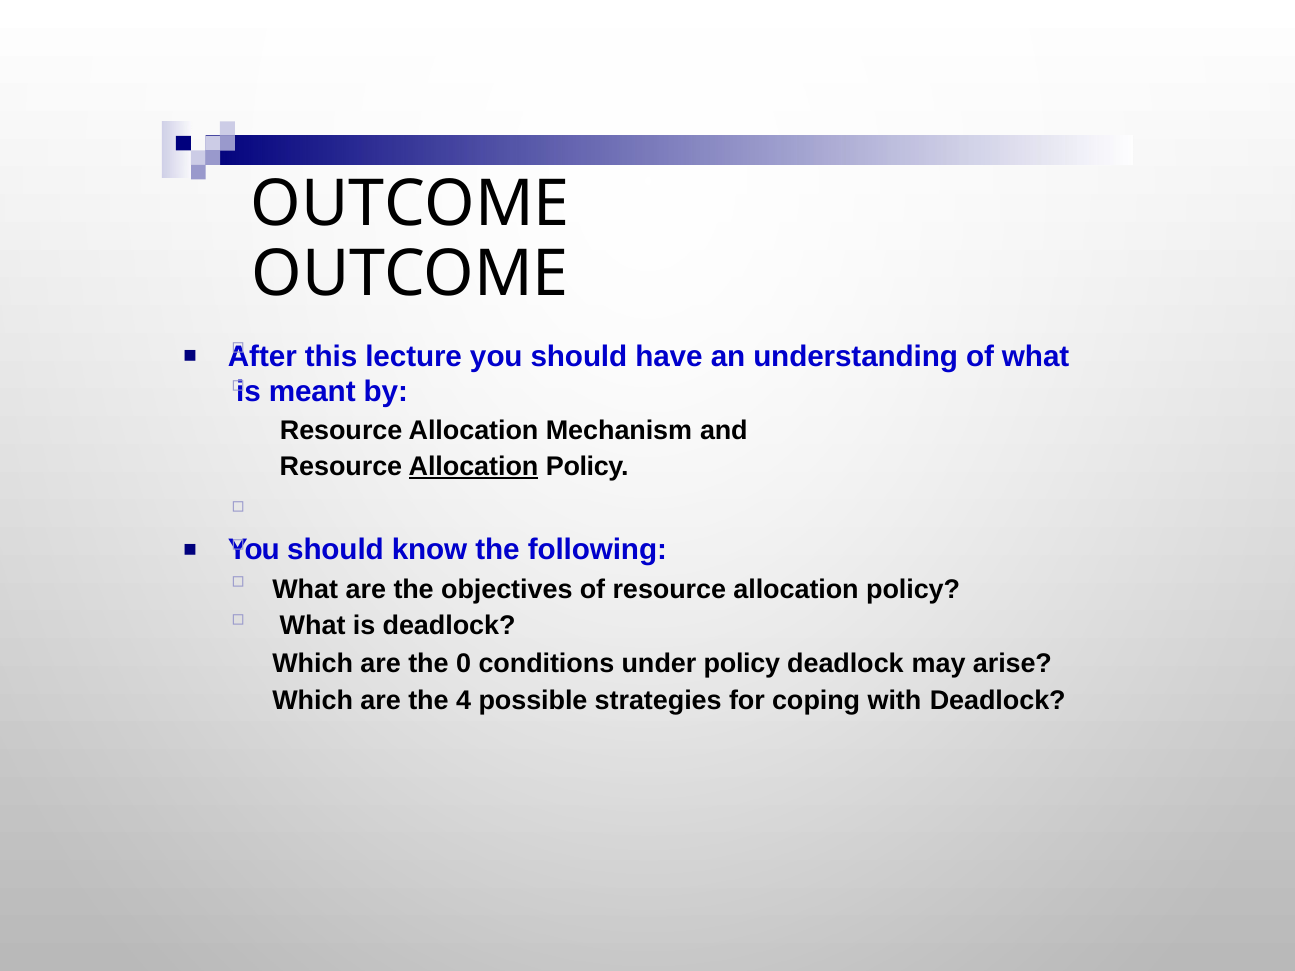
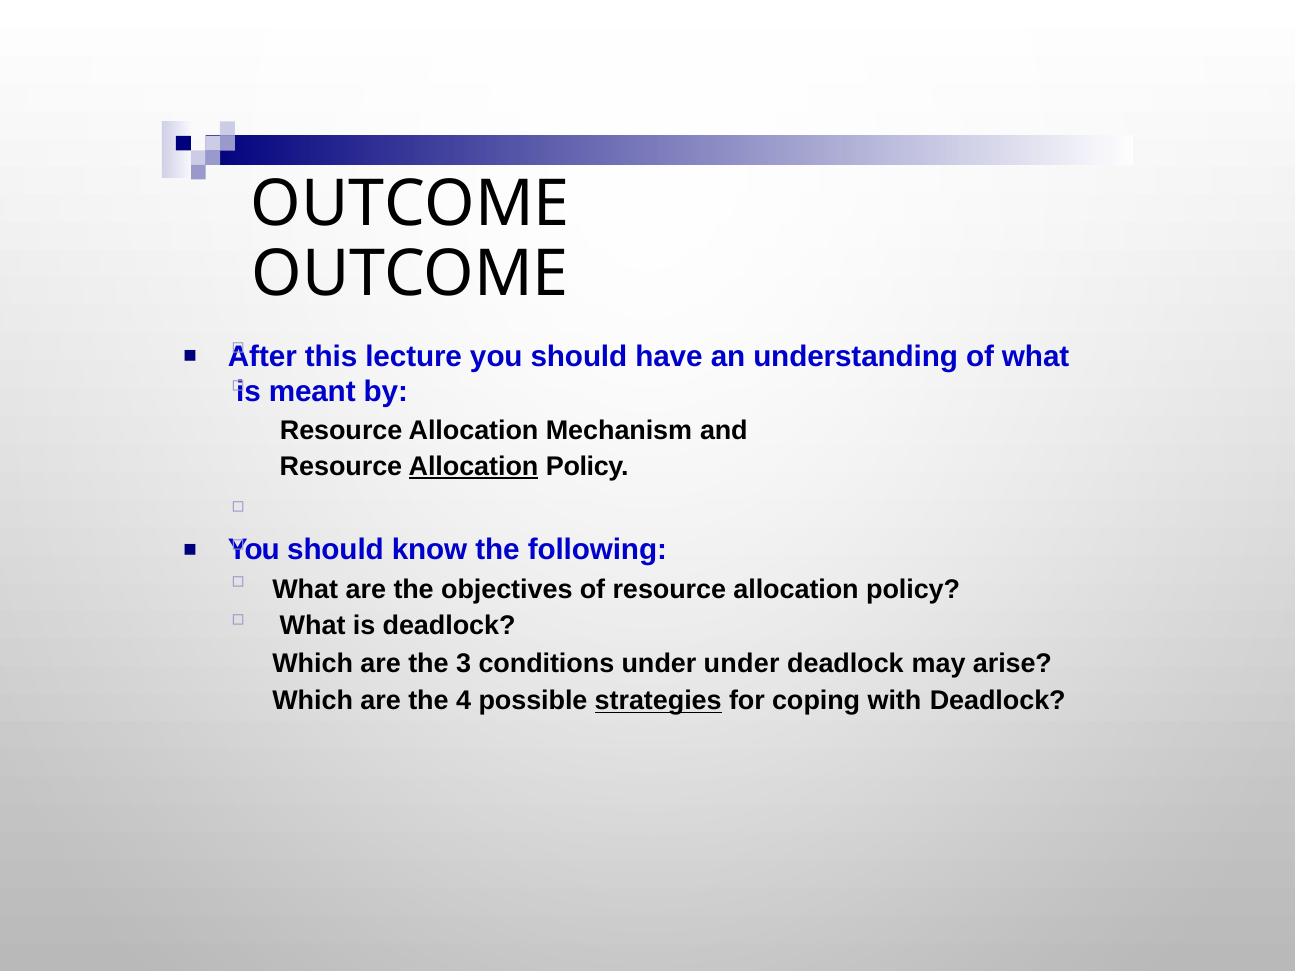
0: 0 -> 3
under policy: policy -> under
strategies underline: none -> present
